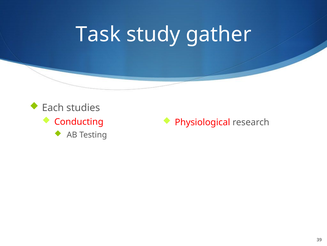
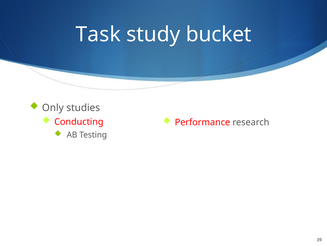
gather: gather -> bucket
Each: Each -> Only
Physiological: Physiological -> Performance
